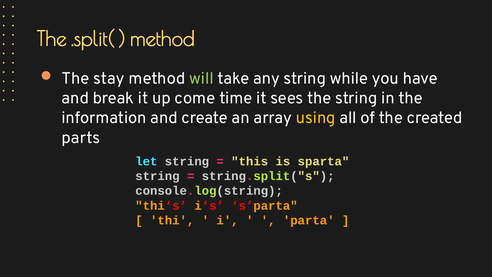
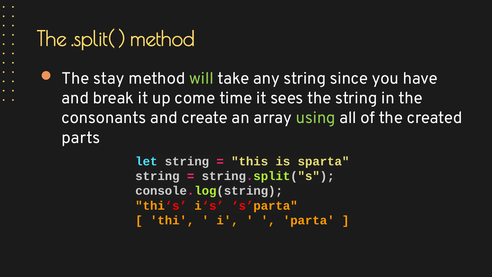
while: while -> since
information: information -> consonants
using colour: yellow -> light green
